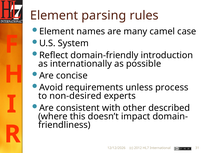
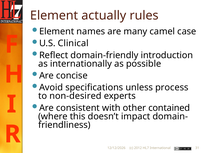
parsing: parsing -> actually
System: System -> Clinical
requirements: requirements -> specifications
described: described -> contained
